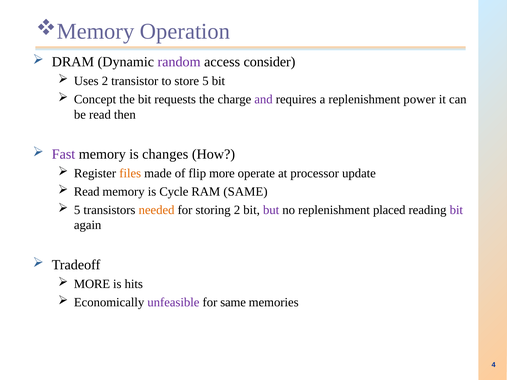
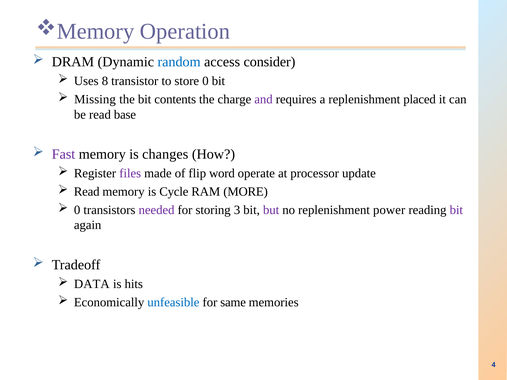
random colour: purple -> blue
Uses 2: 2 -> 8
store 5: 5 -> 0
Concept: Concept -> Missing
requests: requests -> contents
power: power -> placed
then: then -> base
files colour: orange -> purple
flip more: more -> word
RAM SAME: SAME -> MORE
5 at (77, 210): 5 -> 0
needed colour: orange -> purple
storing 2: 2 -> 3
placed: placed -> power
MORE at (92, 284): MORE -> DATA
unfeasible colour: purple -> blue
